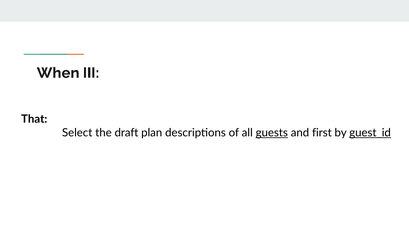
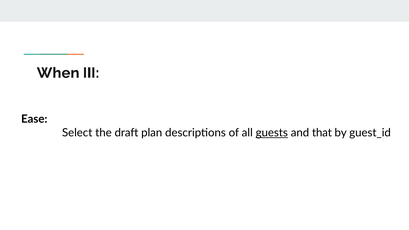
That: That -> Ease
first: first -> that
guest_id underline: present -> none
